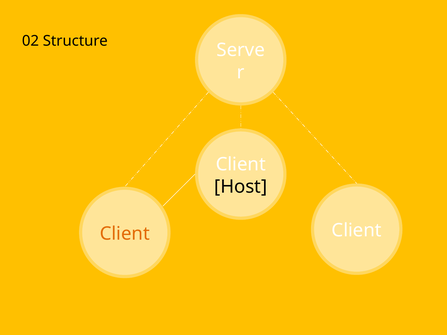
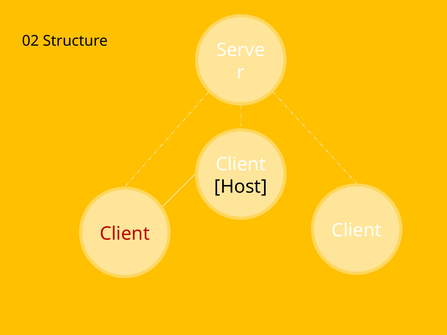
Client at (125, 234) colour: orange -> red
